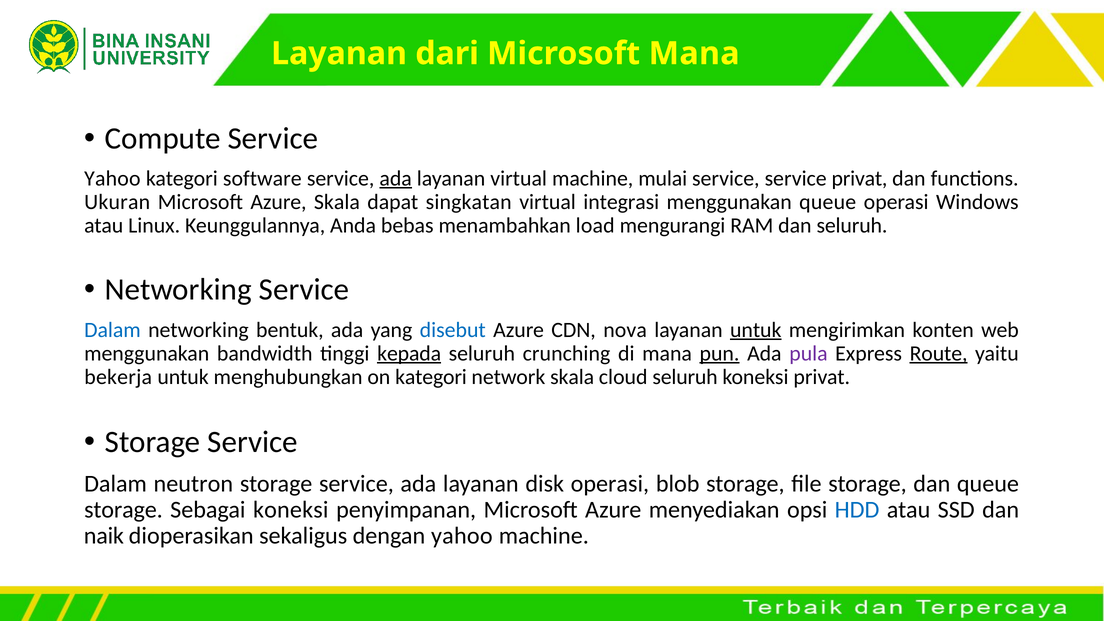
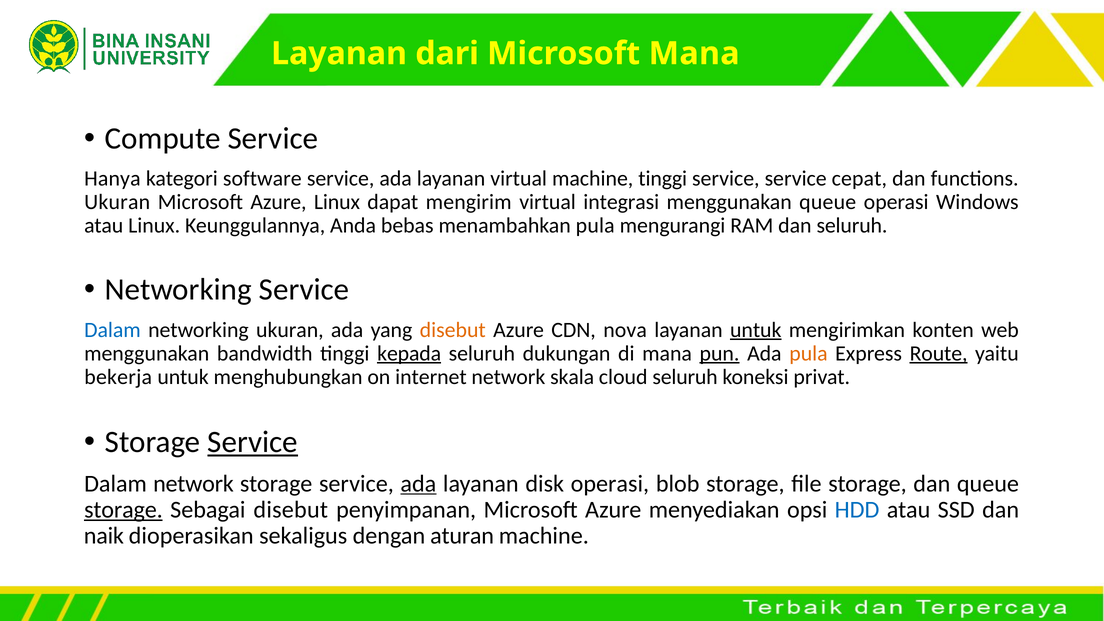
Yahoo at (112, 179): Yahoo -> Hanya
ada at (396, 179) underline: present -> none
machine mulai: mulai -> tinggi
service privat: privat -> cepat
Azure Skala: Skala -> Linux
singkatan: singkatan -> mengirim
menambahkan load: load -> pula
networking bentuk: bentuk -> ukuran
disebut at (453, 330) colour: blue -> orange
crunching: crunching -> dukungan
pula at (808, 353) colour: purple -> orange
on kategori: kategori -> internet
Service at (253, 442) underline: none -> present
Dalam neutron: neutron -> network
ada at (418, 484) underline: none -> present
storage at (123, 510) underline: none -> present
Sebagai koneksi: koneksi -> disebut
dengan yahoo: yahoo -> aturan
